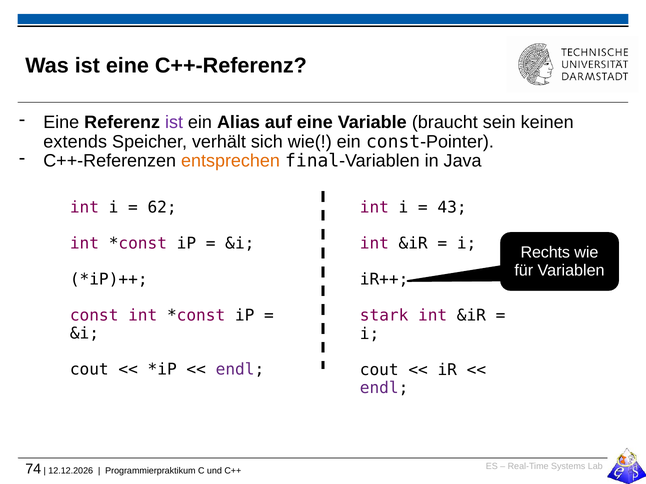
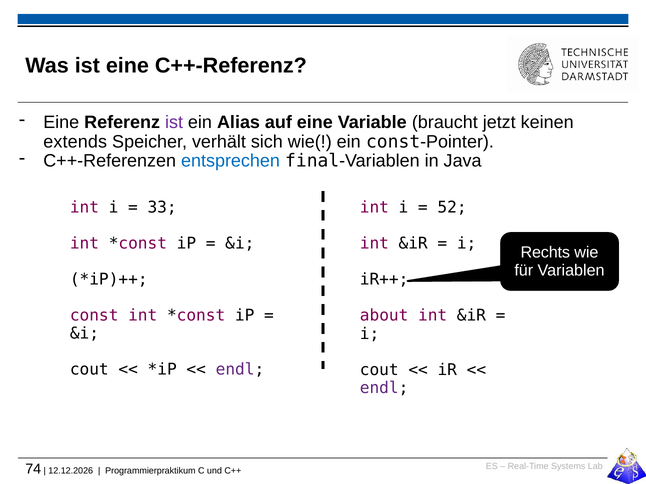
sein: sein -> jetzt
entsprechen colour: orange -> blue
62: 62 -> 33
43: 43 -> 52
stark: stark -> about
